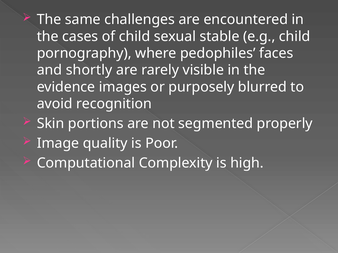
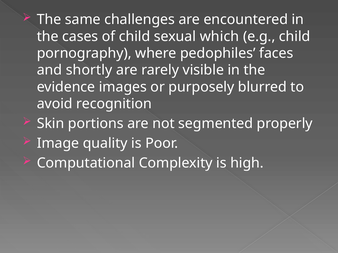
stable: stable -> which
